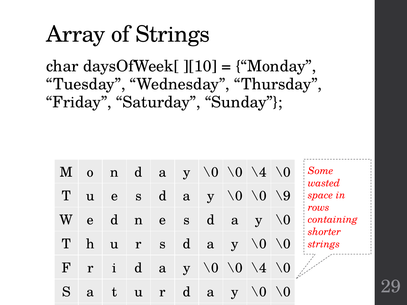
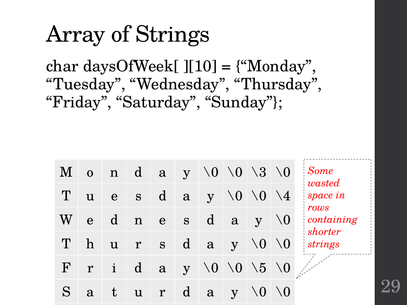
\4 at (259, 172): \4 -> \3
\9: \9 -> \4
\4 at (259, 268): \4 -> \5
